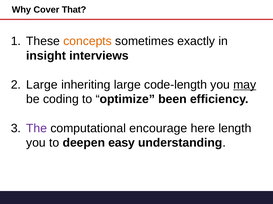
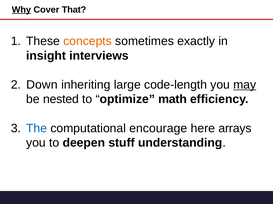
Why underline: none -> present
Large at (42, 85): Large -> Down
coding: coding -> nested
been: been -> math
The colour: purple -> blue
length: length -> arrays
easy: easy -> stuff
